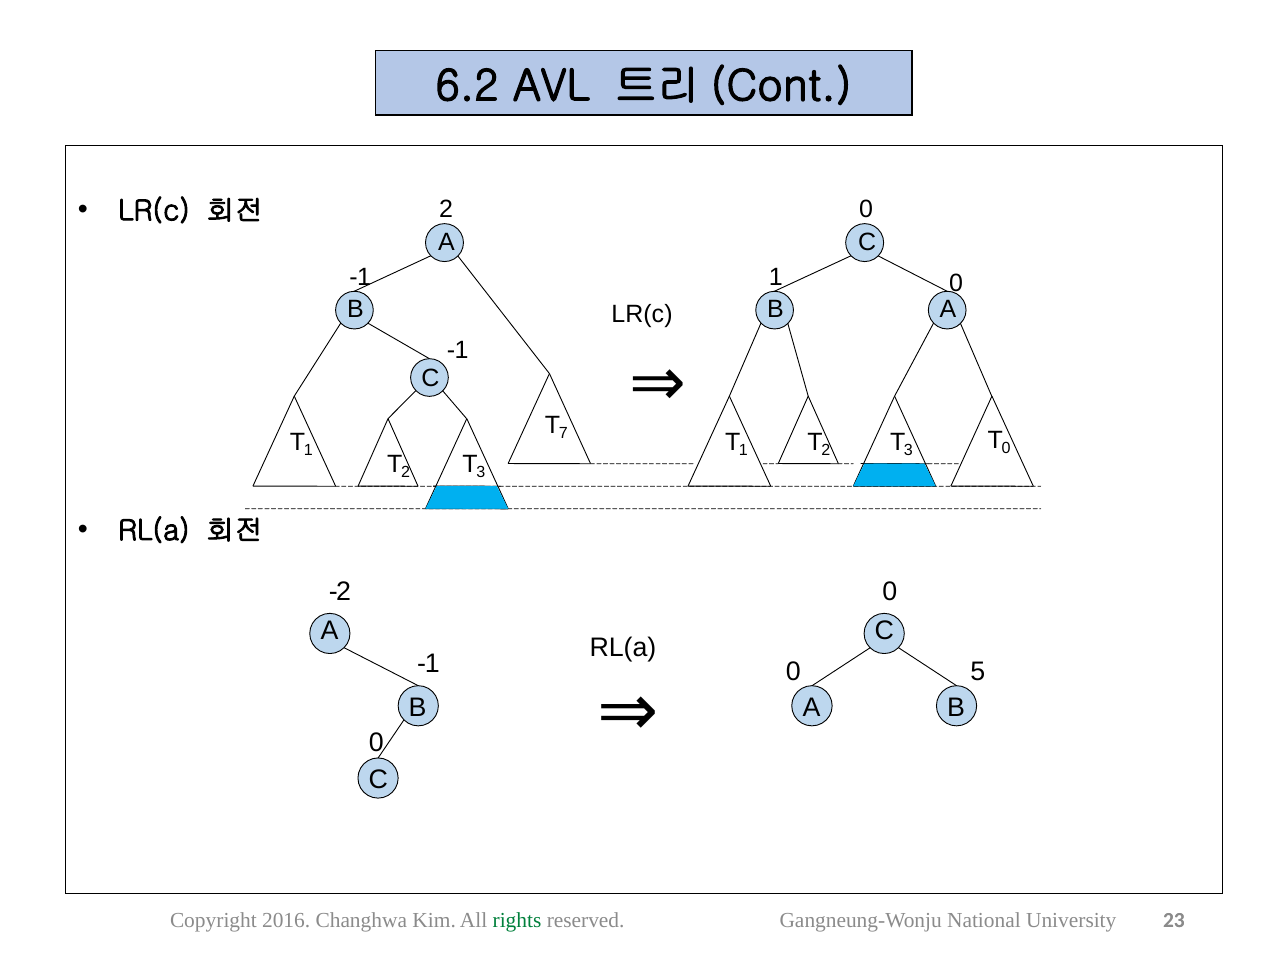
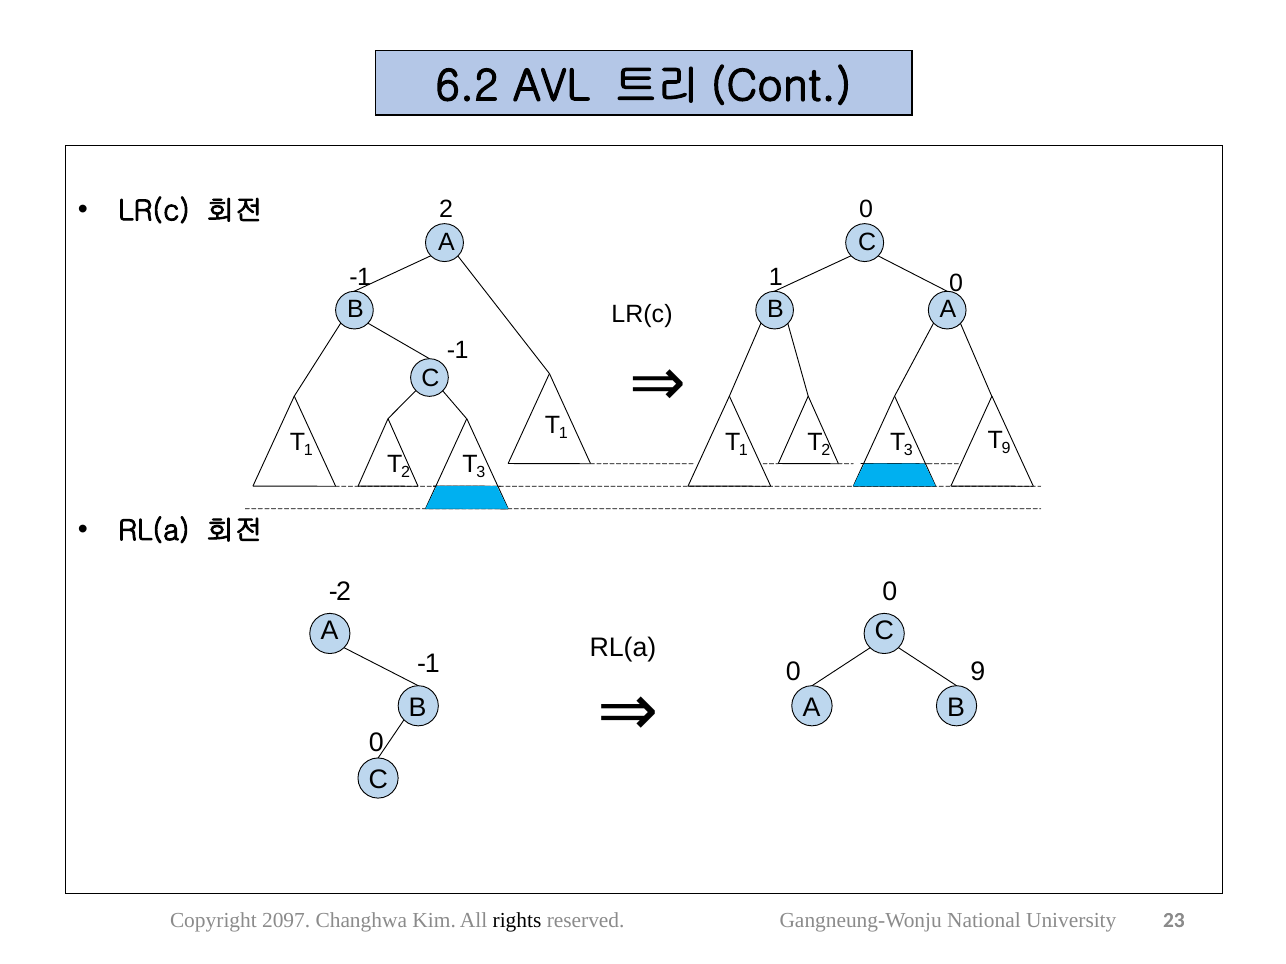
7 at (563, 433): 7 -> 1
T 0: 0 -> 9
5 at (978, 672): 5 -> 9
2016: 2016 -> 2097
rights colour: green -> black
